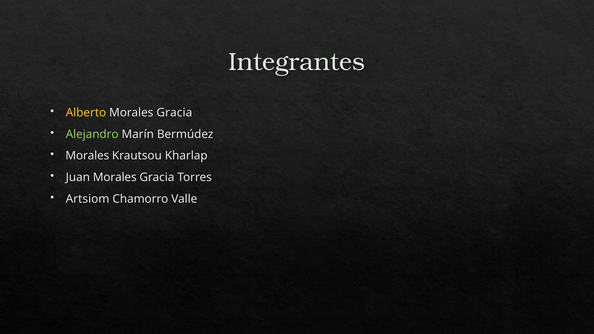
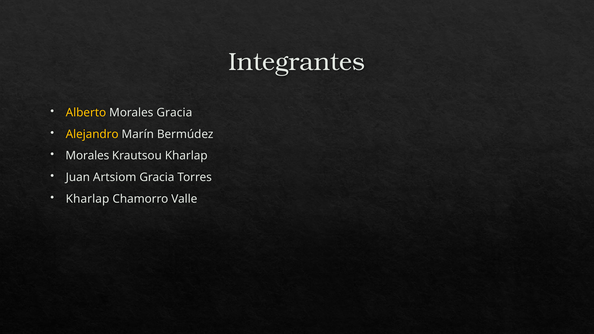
Alejandro colour: light green -> yellow
Juan Morales: Morales -> Artsiom
Artsiom at (88, 199): Artsiom -> Kharlap
